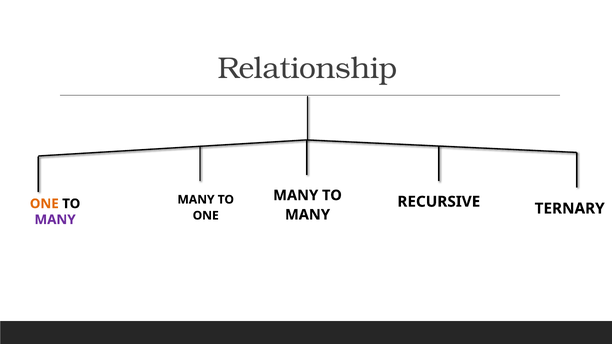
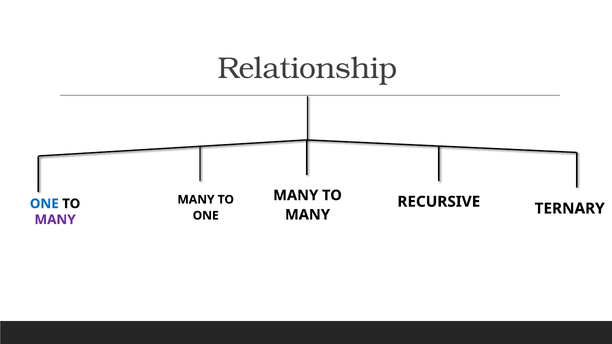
ONE at (44, 204) colour: orange -> blue
